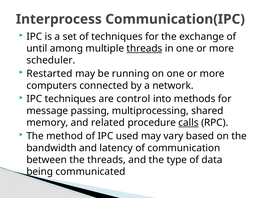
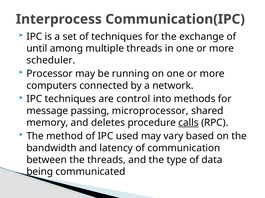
threads at (144, 49) underline: present -> none
Restarted: Restarted -> Processor
multiprocessing: multiprocessing -> microprocessor
related: related -> deletes
